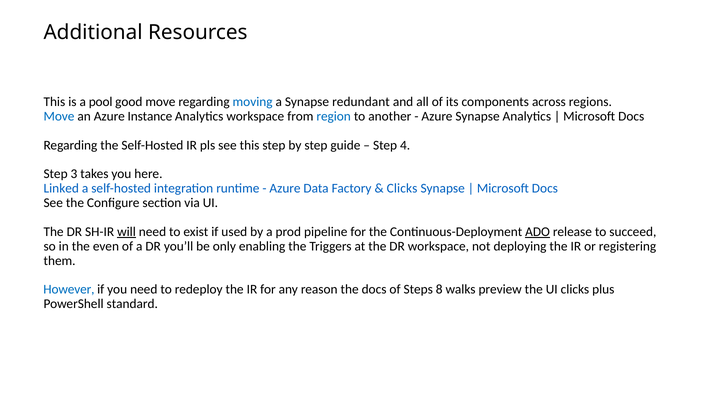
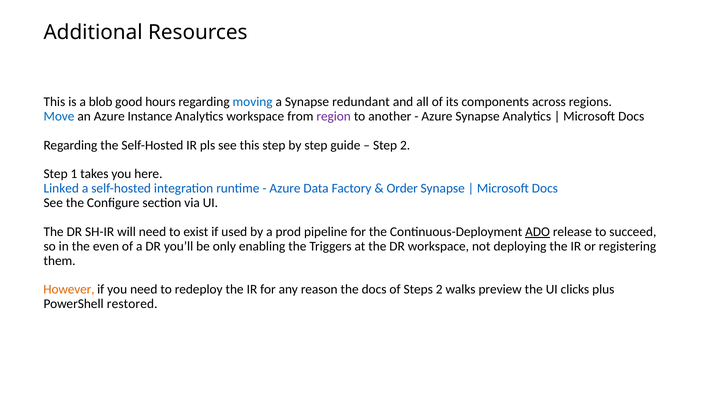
pool: pool -> blob
good move: move -> hours
region colour: blue -> purple
Step 4: 4 -> 2
3: 3 -> 1
Clicks at (402, 189): Clicks -> Order
will underline: present -> none
However colour: blue -> orange
Steps 8: 8 -> 2
standard: standard -> restored
